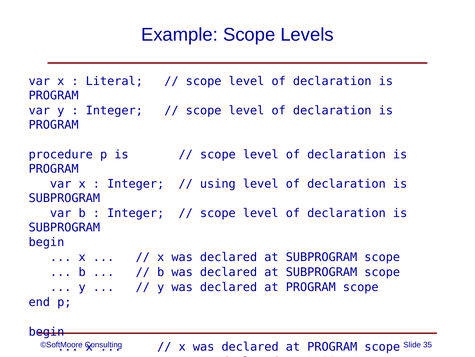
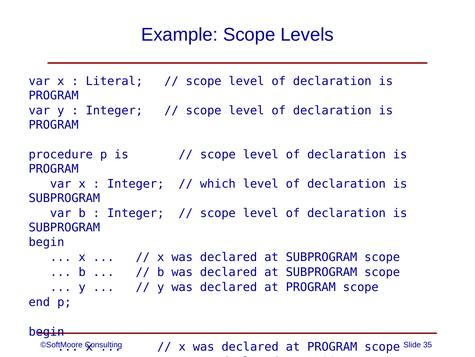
using: using -> which
